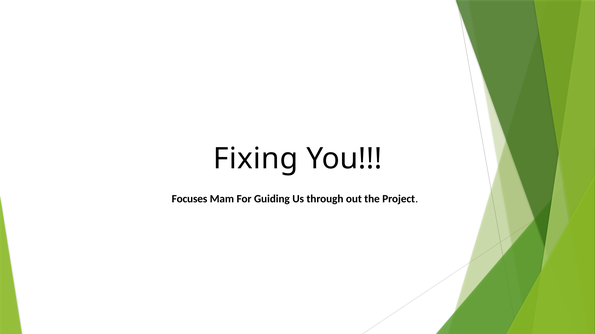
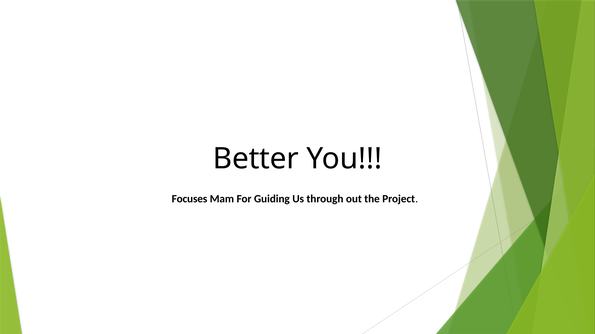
Fixing: Fixing -> Better
